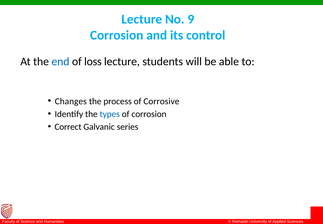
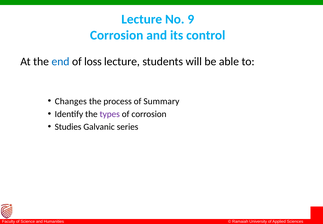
Corrosive: Corrosive -> Summary
types colour: blue -> purple
Correct: Correct -> Studies
